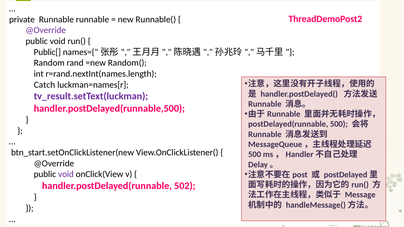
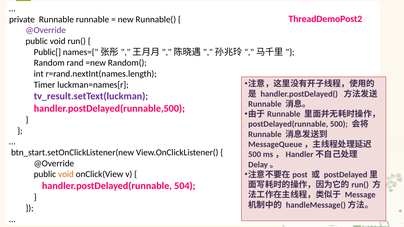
Catch: Catch -> Timer
void at (66, 174) colour: purple -> orange
502: 502 -> 504
